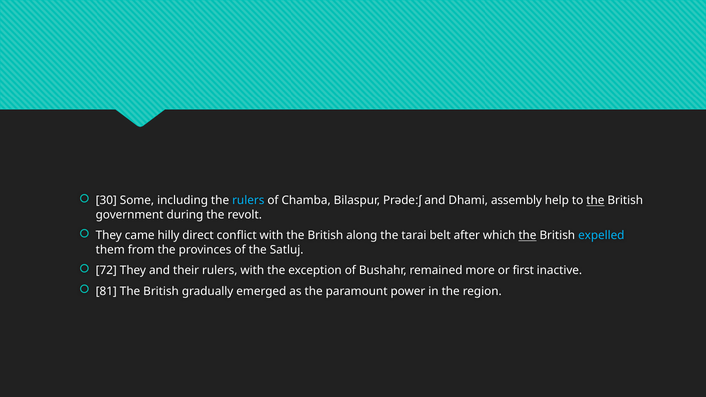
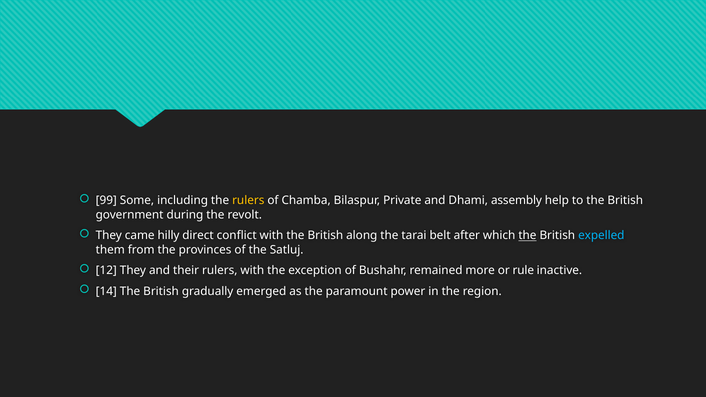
30: 30 -> 99
rulers at (248, 201) colour: light blue -> yellow
Prədeːʃ: Prədeːʃ -> Private
the at (595, 201) underline: present -> none
72: 72 -> 12
first: first -> rule
81: 81 -> 14
